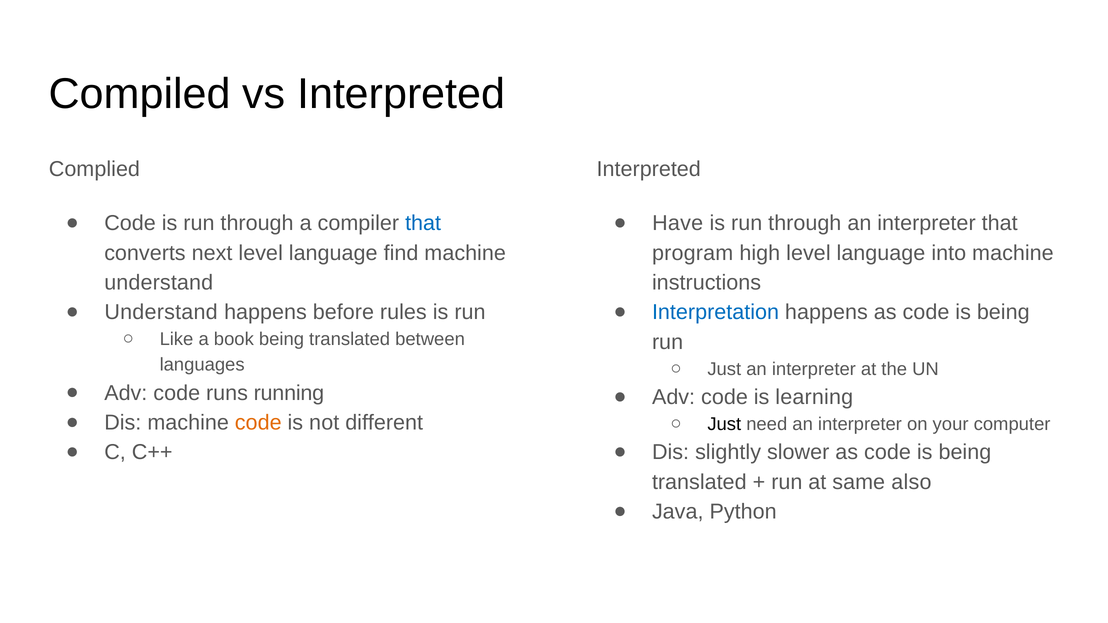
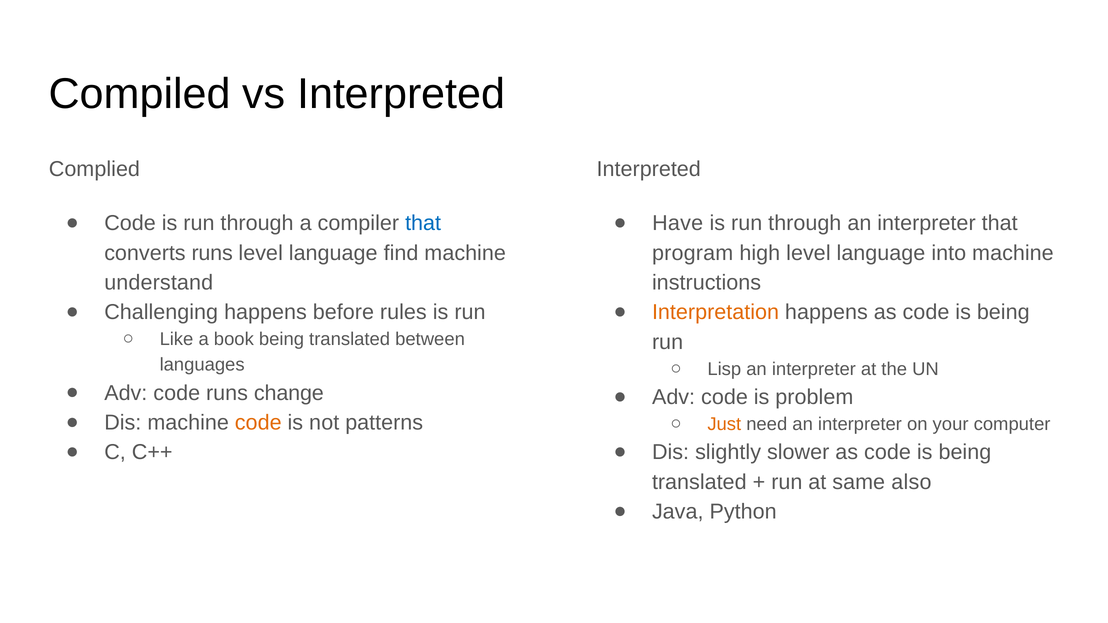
converts next: next -> runs
Understand at (161, 312): Understand -> Challenging
Interpretation colour: blue -> orange
Just at (724, 369): Just -> Lisp
running: running -> change
learning: learning -> problem
different: different -> patterns
Just at (724, 424) colour: black -> orange
